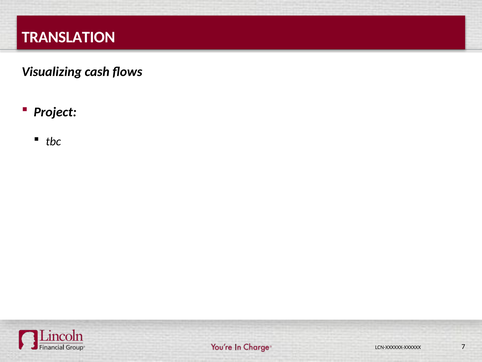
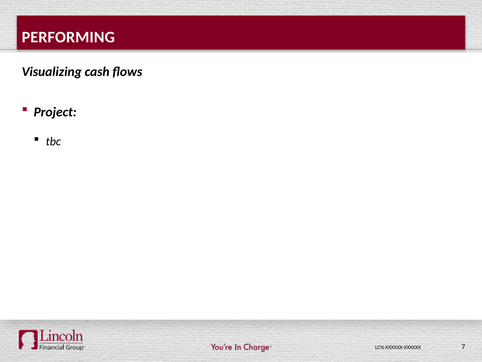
TRANSLATION: TRANSLATION -> PERFORMING
